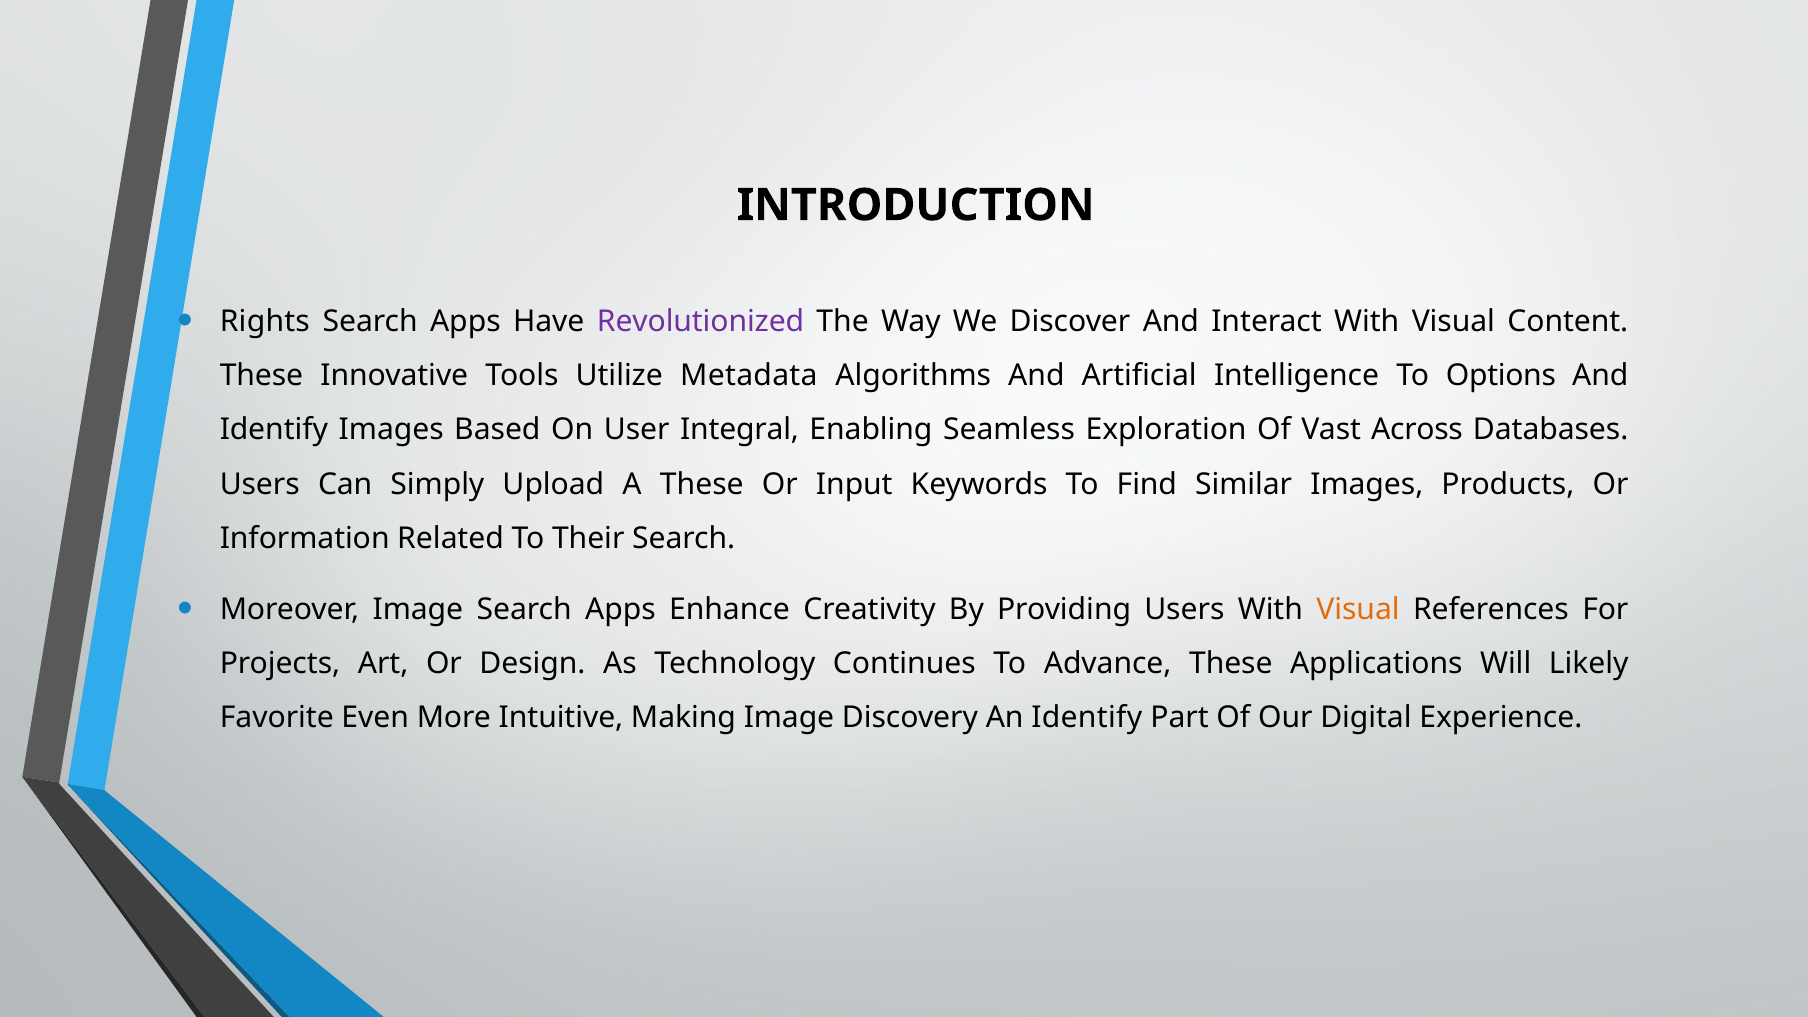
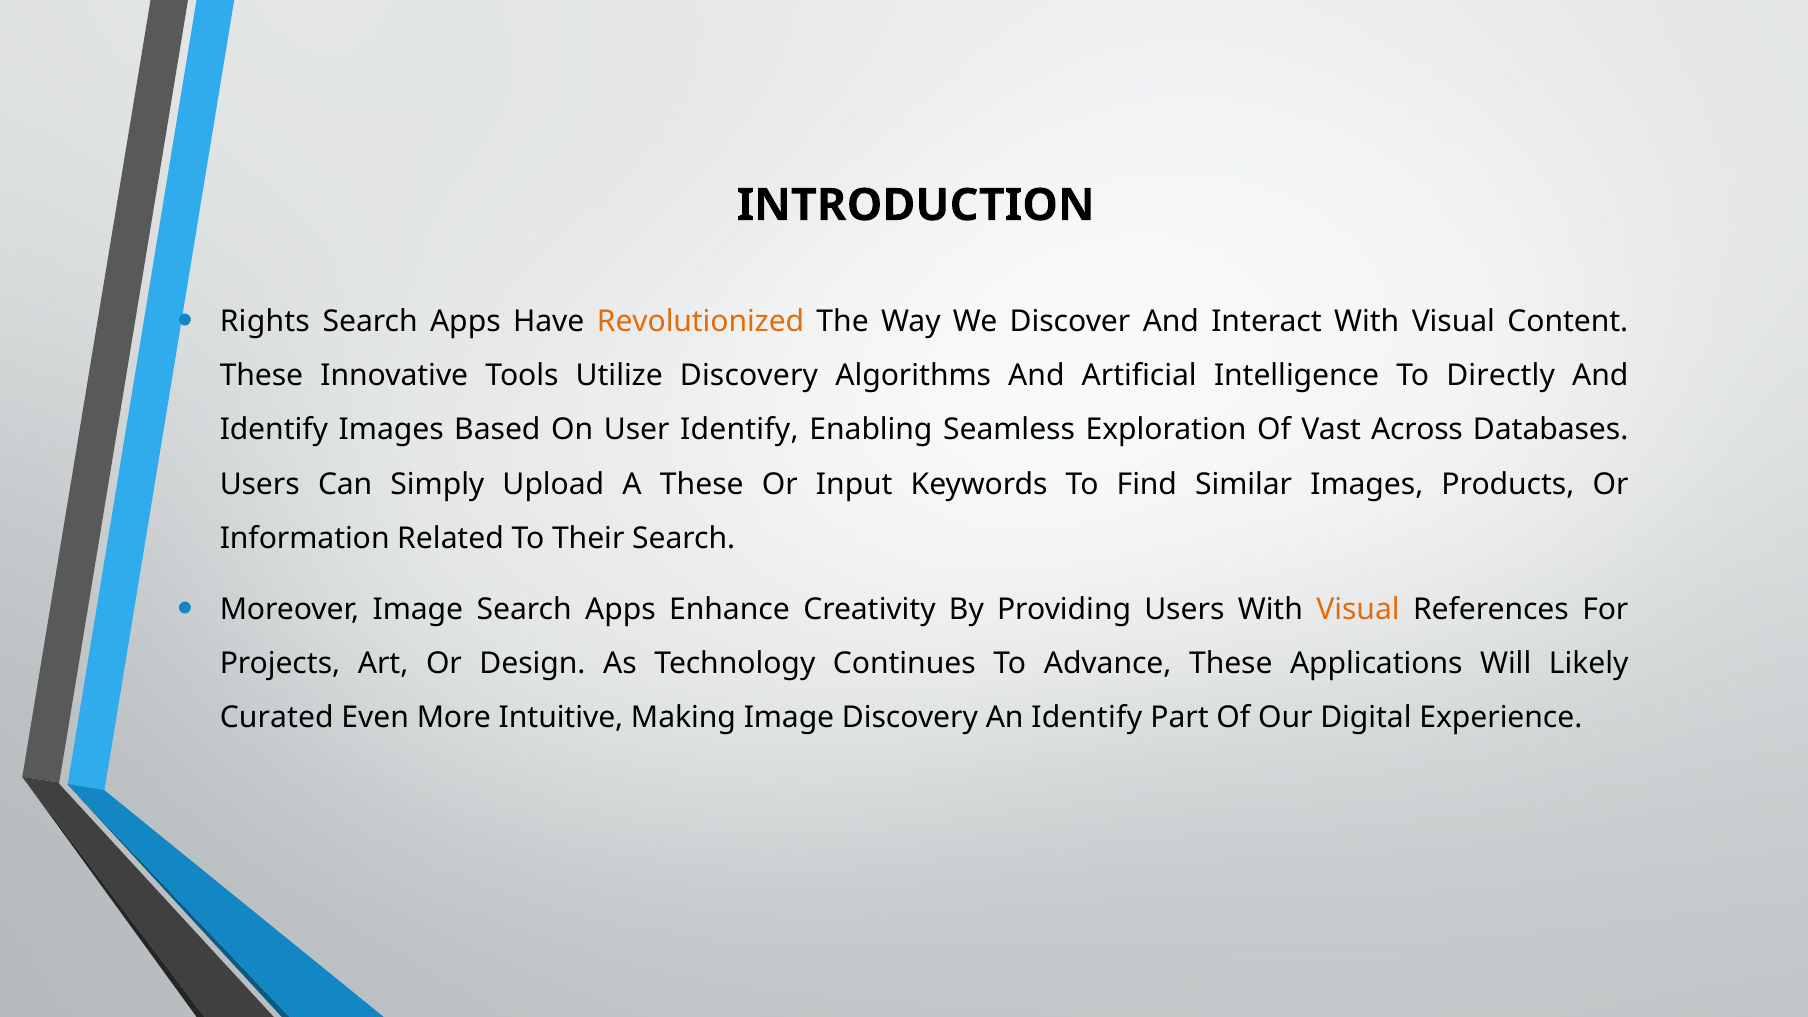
Revolutionized colour: purple -> orange
Utilize Metadata: Metadata -> Discovery
Options: Options -> Directly
User Integral: Integral -> Identify
Favorite: Favorite -> Curated
